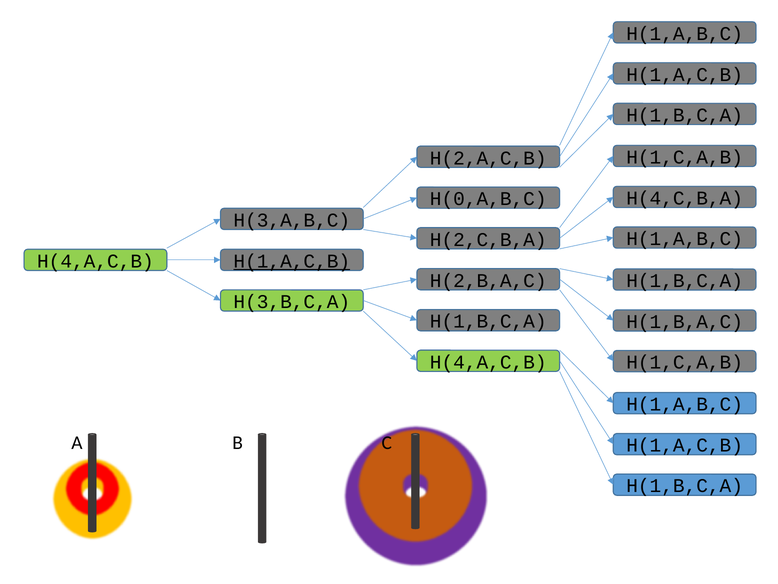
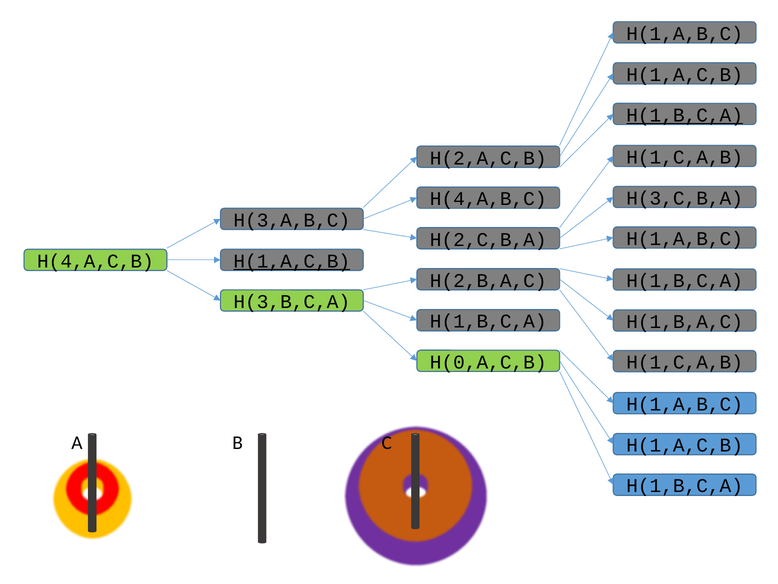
H(1,B,C,A at (685, 115) underline: none -> present
H(4,C,B,A: H(4,C,B,A -> H(3,C,B,A
H(0,A,B,C: H(0,A,B,C -> H(4,A,B,C
H(4,A,C,B at (488, 362): H(4,A,C,B -> H(0,A,C,B
